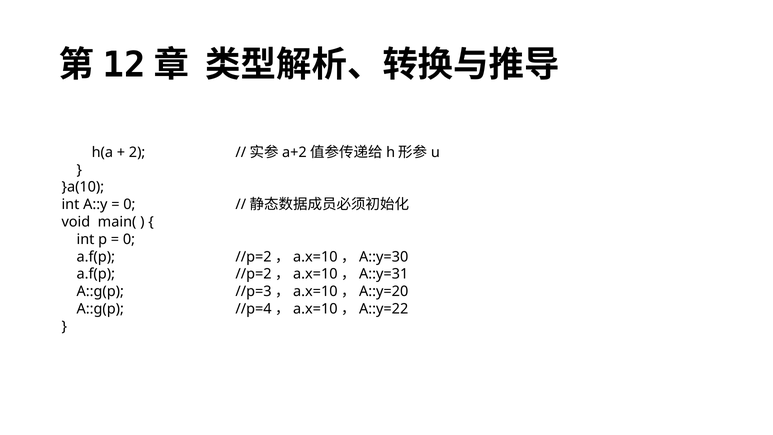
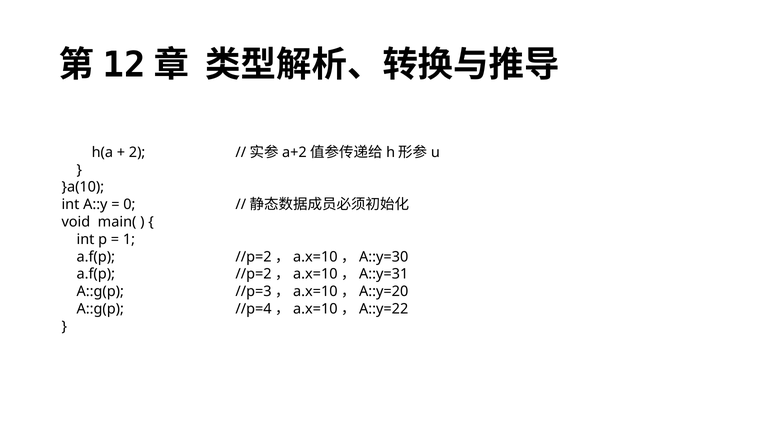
0 at (129, 239): 0 -> 1
